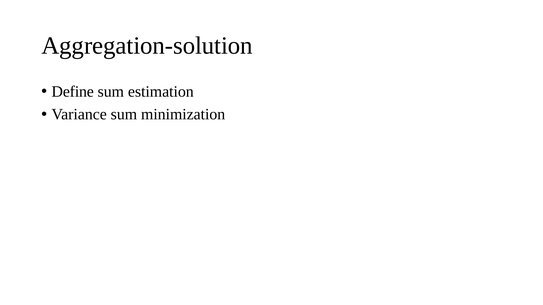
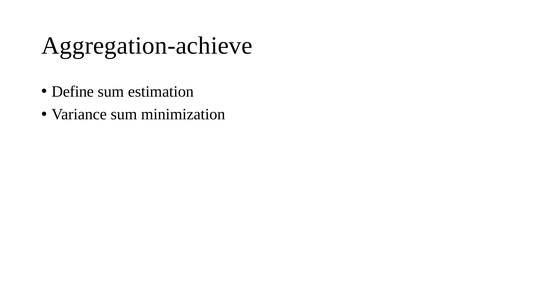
Aggregation-solution: Aggregation-solution -> Aggregation-achieve
